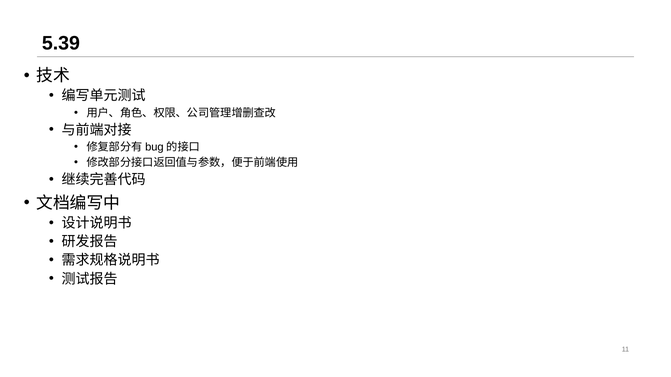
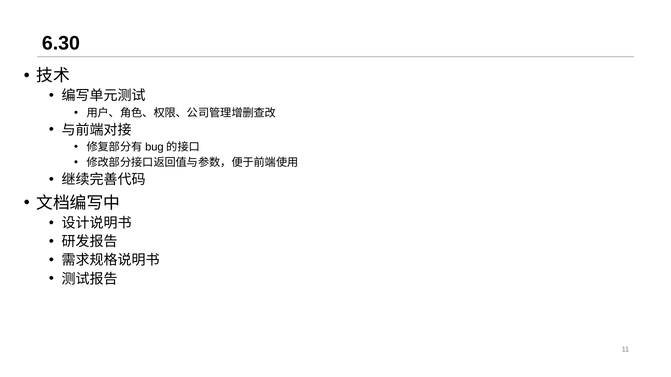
5.39: 5.39 -> 6.30
